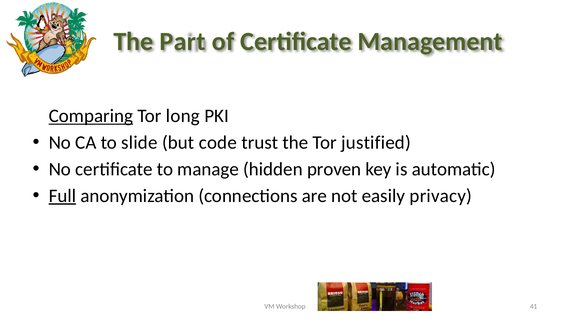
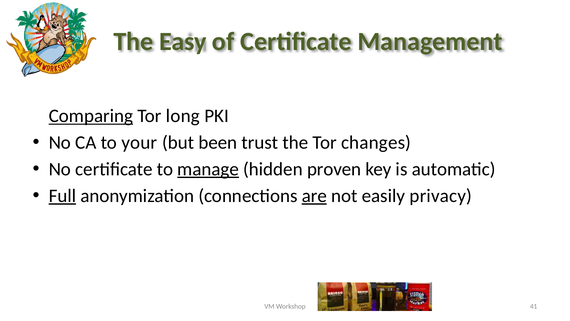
Part: Part -> Easy
slide: slide -> your
code: code -> been
justified: justified -> changes
manage underline: none -> present
are underline: none -> present
